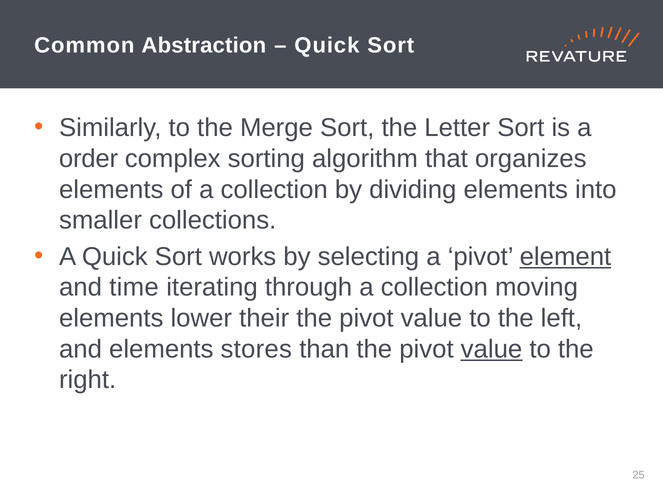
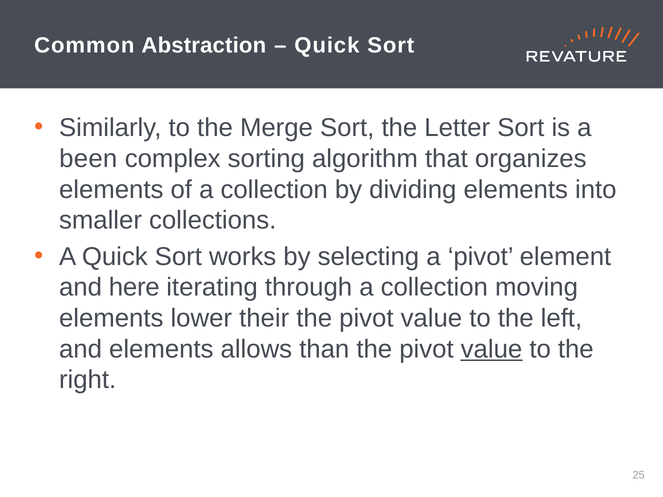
order: order -> been
element underline: present -> none
time: time -> here
stores: stores -> allows
